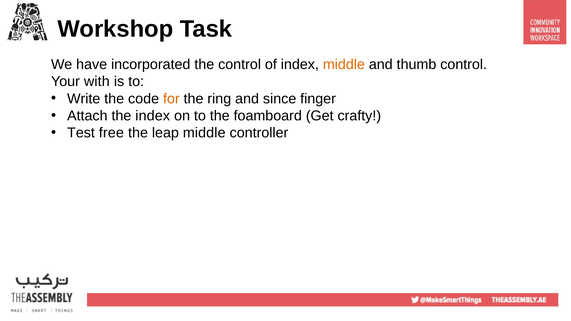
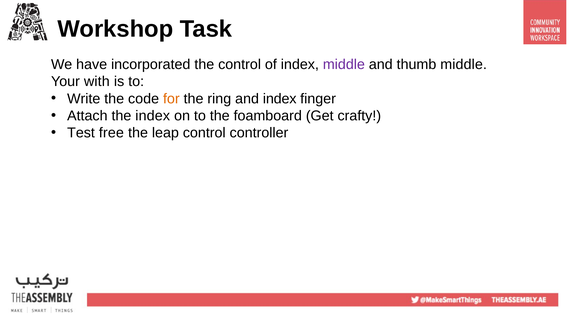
middle at (344, 64) colour: orange -> purple
thumb control: control -> middle
and since: since -> index
leap middle: middle -> control
